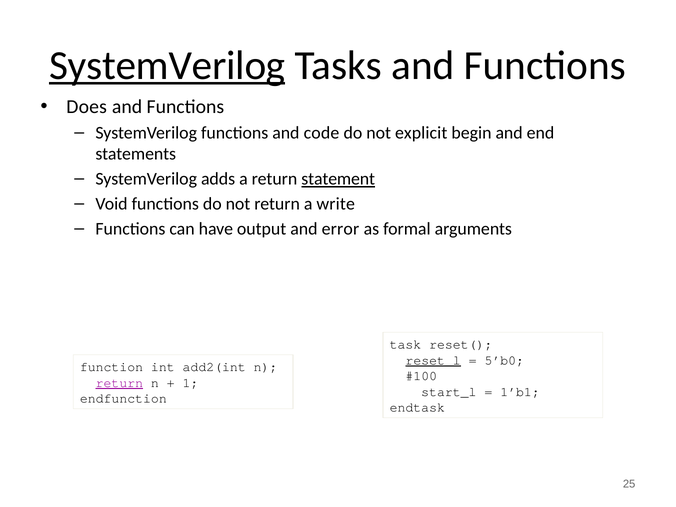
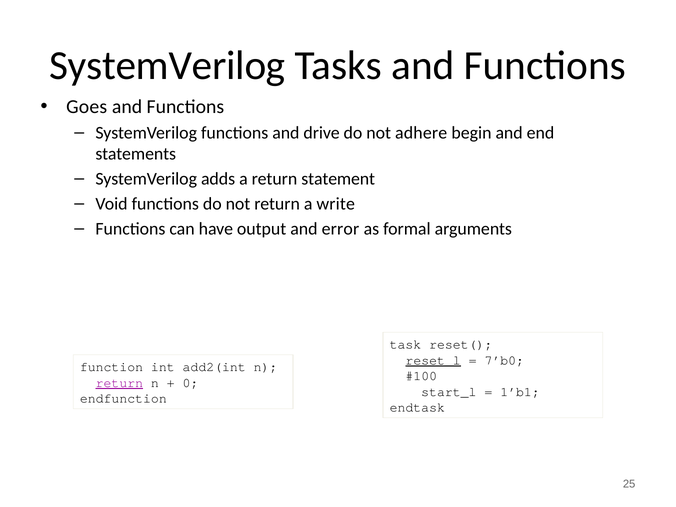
SystemVerilog at (167, 65) underline: present -> none
Does: Does -> Goes
code: code -> drive
explicit: explicit -> adhere
statement underline: present -> none
5’b0: 5’b0 -> 7’b0
1: 1 -> 0
